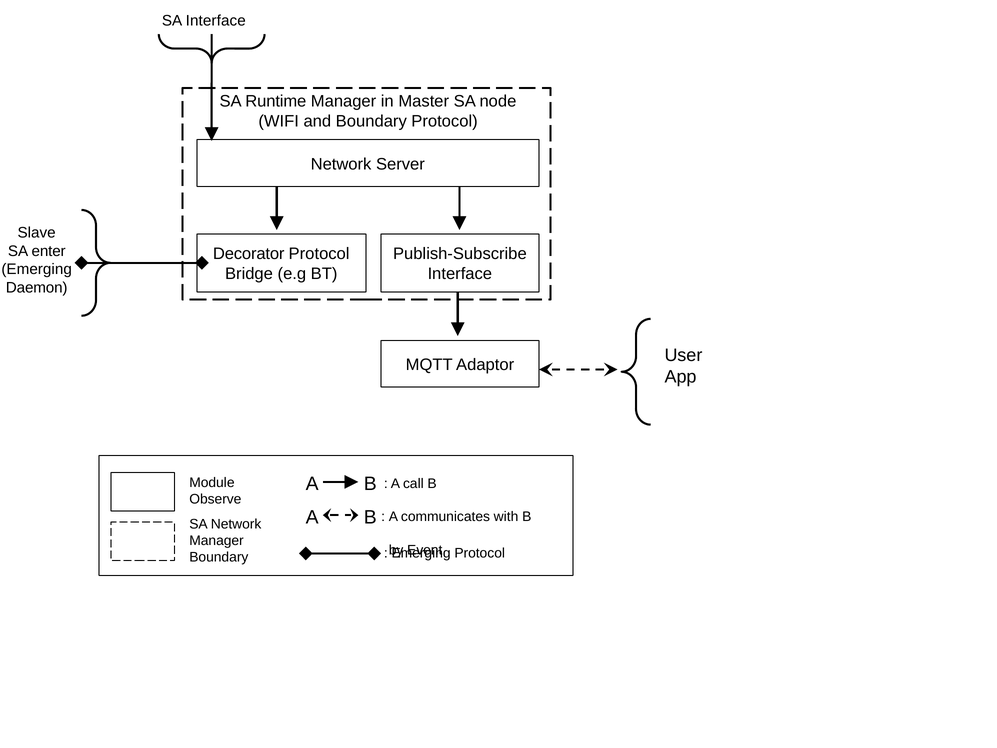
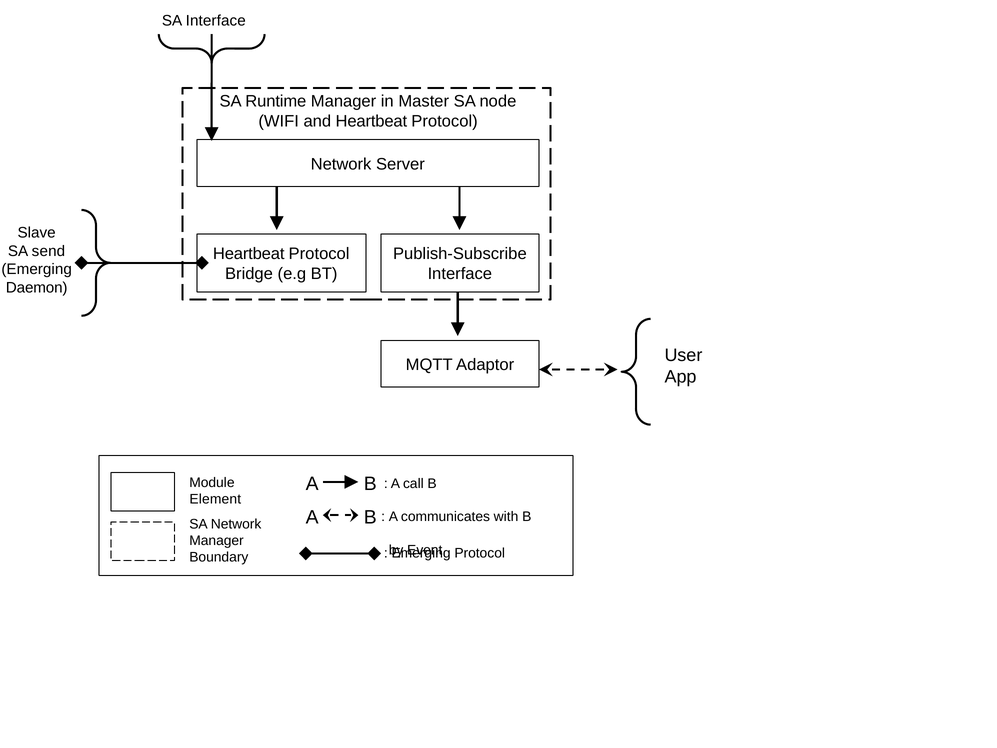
and Boundary: Boundary -> Heartbeat
enter: enter -> send
Decorator at (249, 254): Decorator -> Heartbeat
Observe: Observe -> Element
